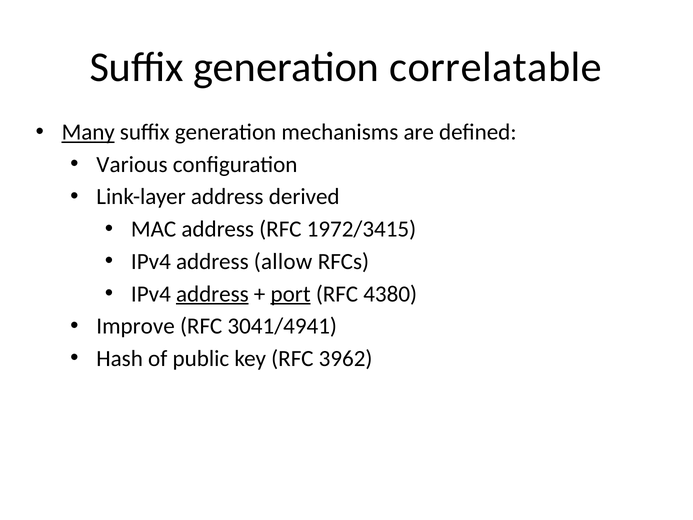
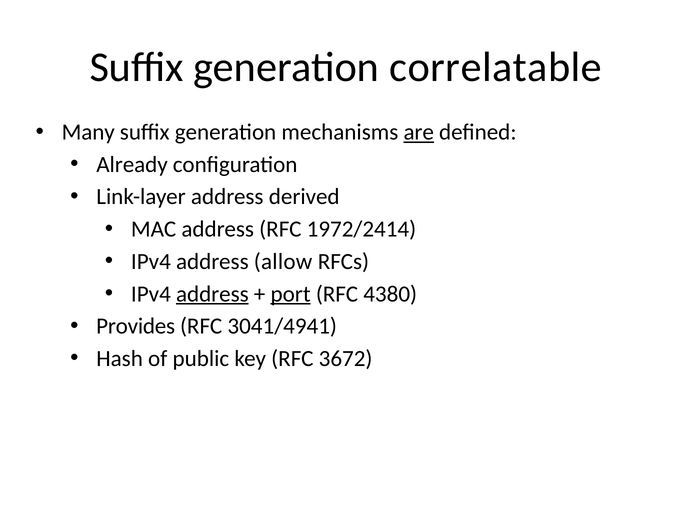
Many underline: present -> none
are underline: none -> present
Various: Various -> Already
1972/3415: 1972/3415 -> 1972/2414
Improve: Improve -> Provides
3962: 3962 -> 3672
